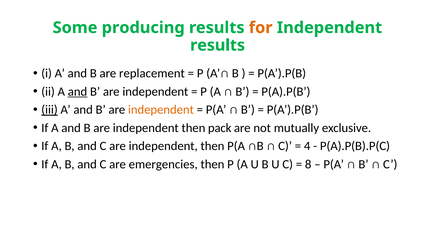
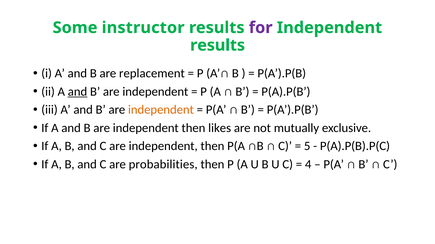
producing: producing -> instructor
for colour: orange -> purple
iii underline: present -> none
pack: pack -> likes
4: 4 -> 5
emergencies: emergencies -> probabilities
8: 8 -> 4
